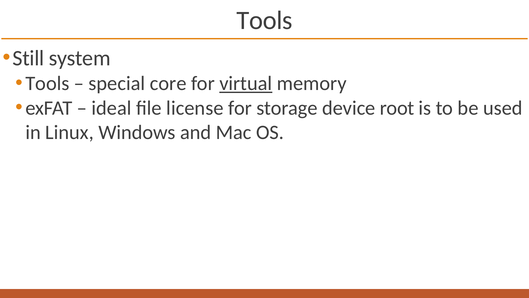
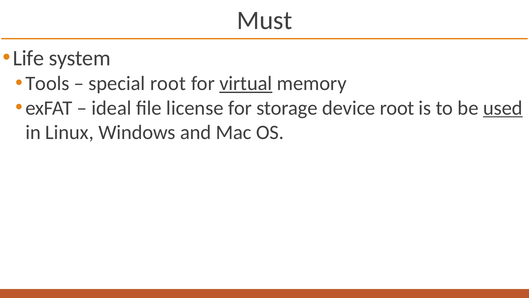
Tools at (265, 21): Tools -> Must
Still: Still -> Life
special core: core -> root
used underline: none -> present
